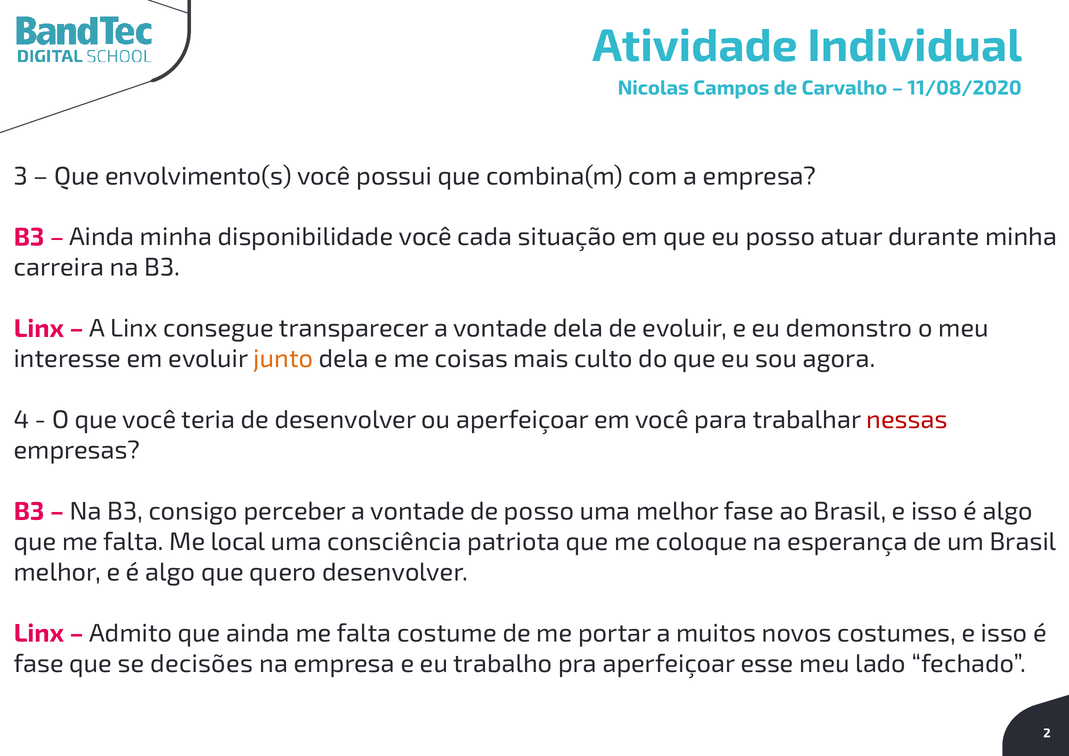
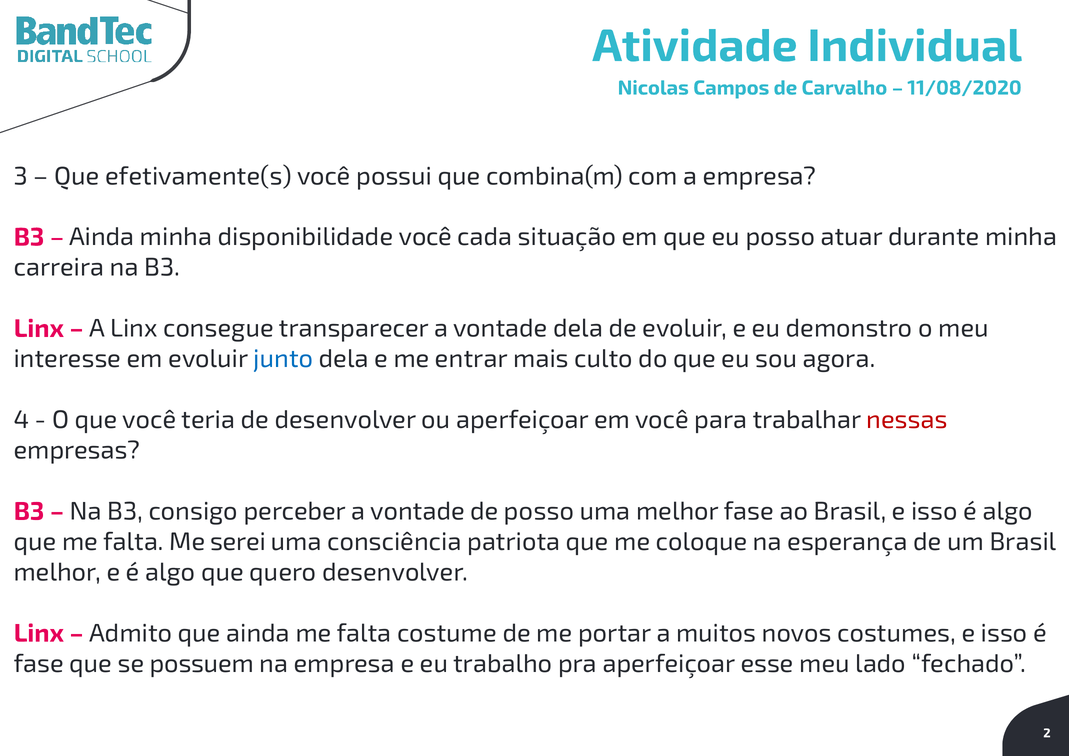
envolvimento(s: envolvimento(s -> efetivamente(s
junto colour: orange -> blue
coisas: coisas -> entrar
local: local -> serei
decisões: decisões -> possuem
